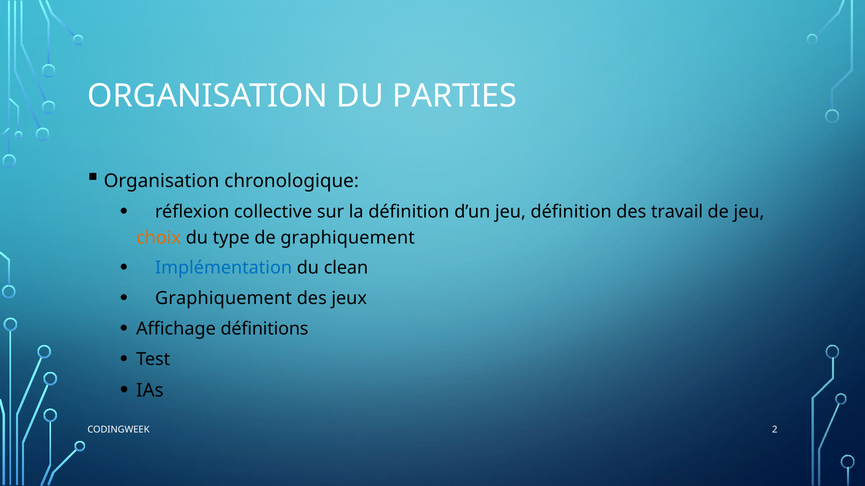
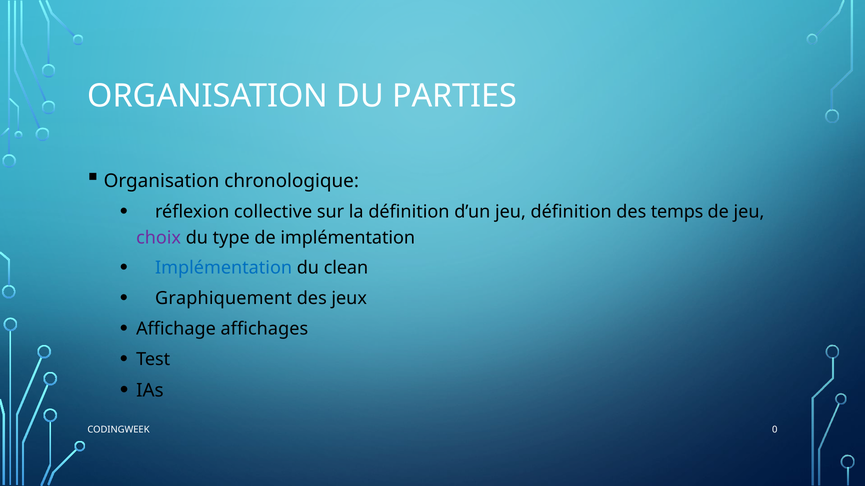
travail: travail -> temps
choix colour: orange -> purple
de graphiquement: graphiquement -> implémentation
définitions: définitions -> affichages
2: 2 -> 0
